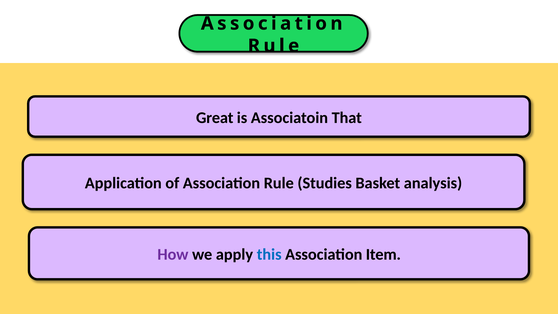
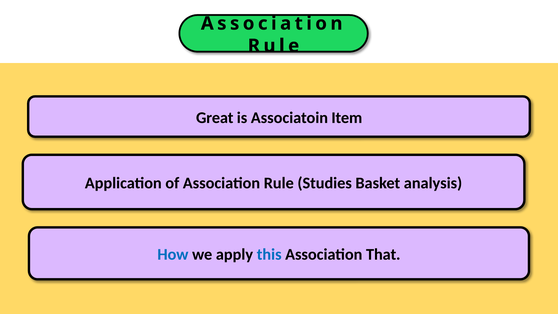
That: That -> Item
How colour: purple -> blue
Item: Item -> That
